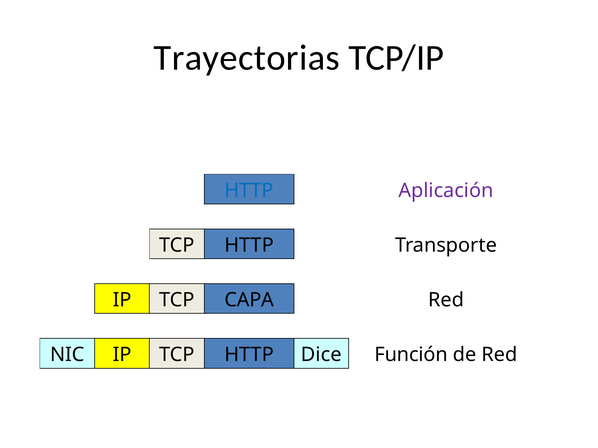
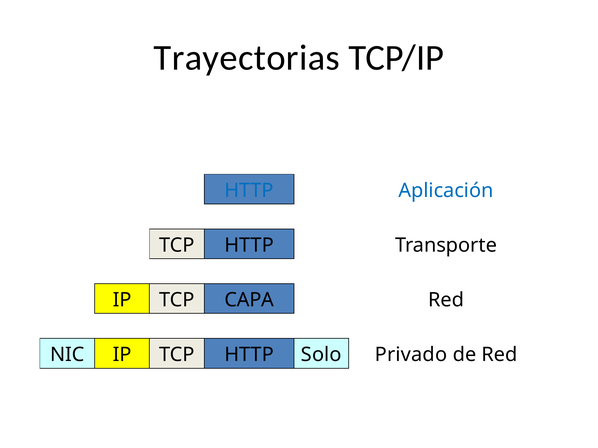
Aplicación colour: purple -> blue
Dice: Dice -> Solo
Función: Función -> Privado
